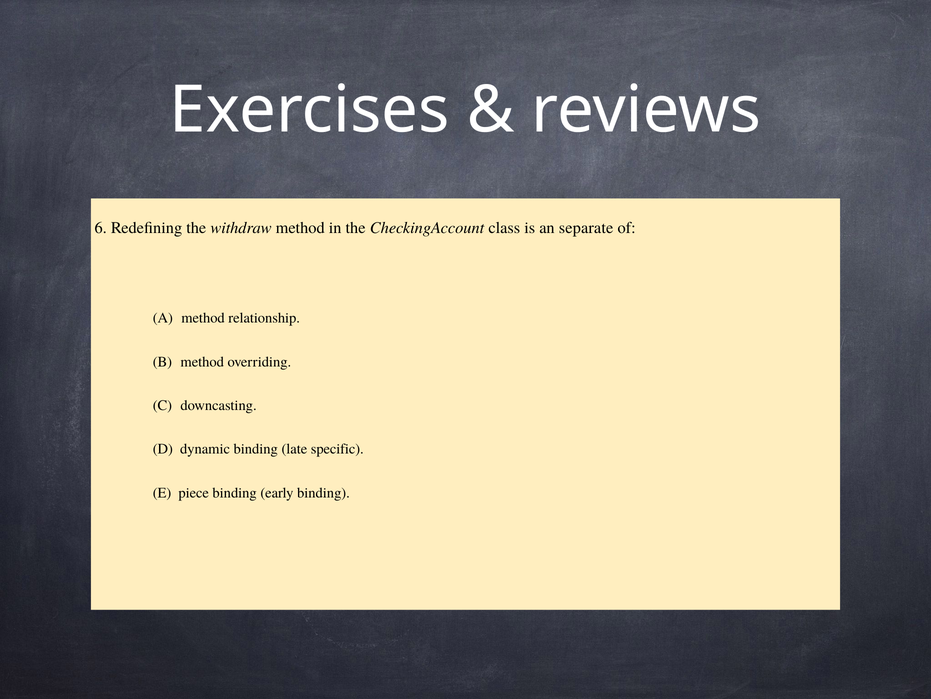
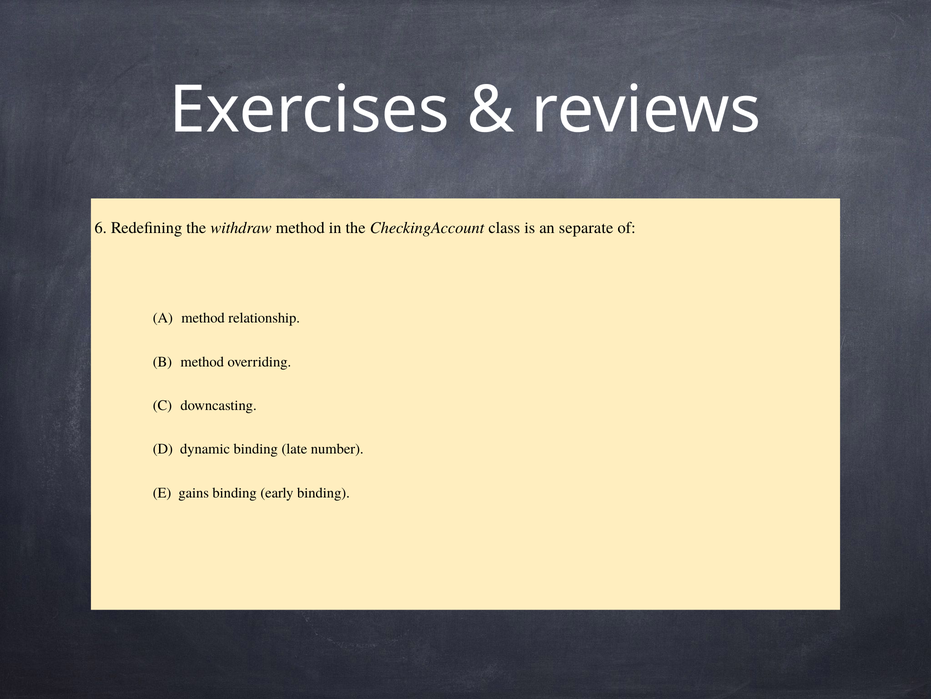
specific: specific -> number
piece: piece -> gains
